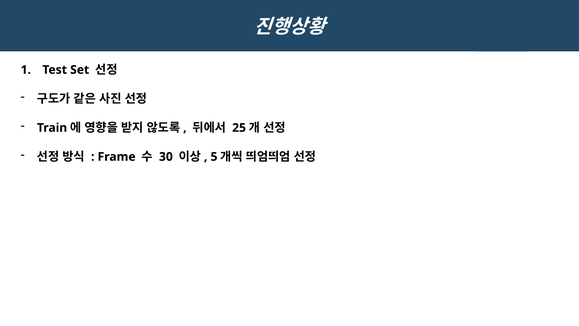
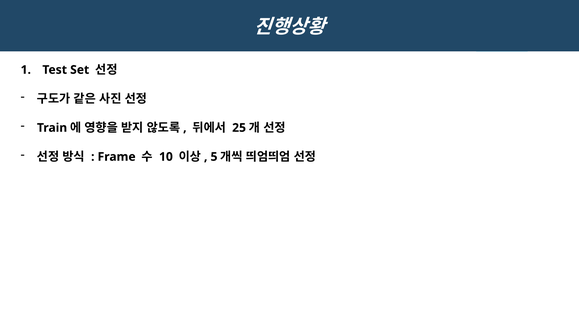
30: 30 -> 10
